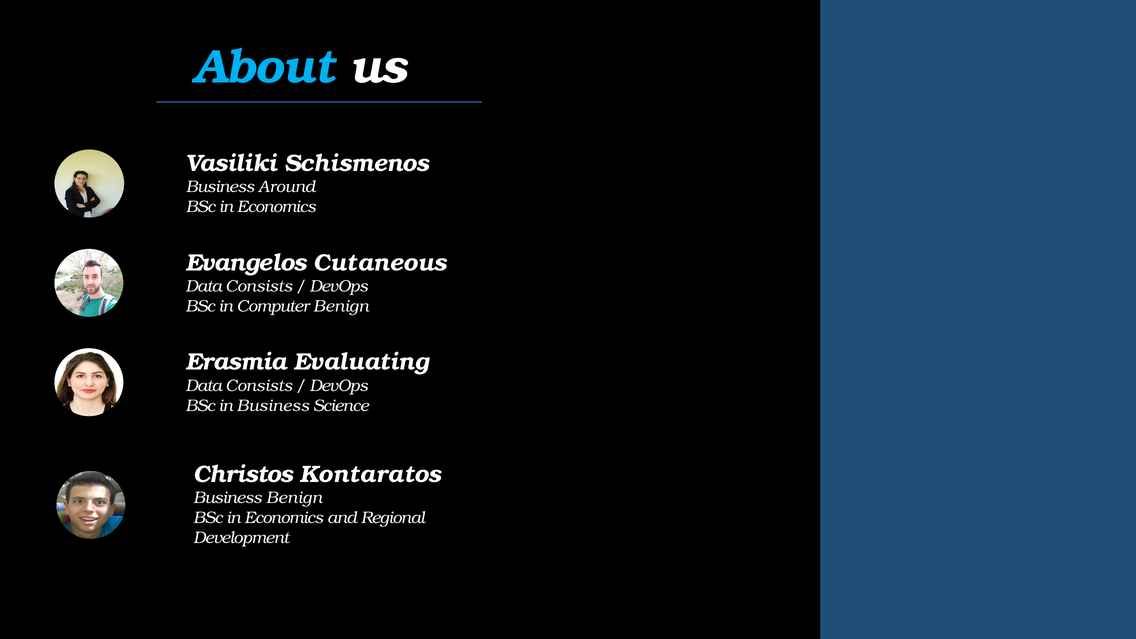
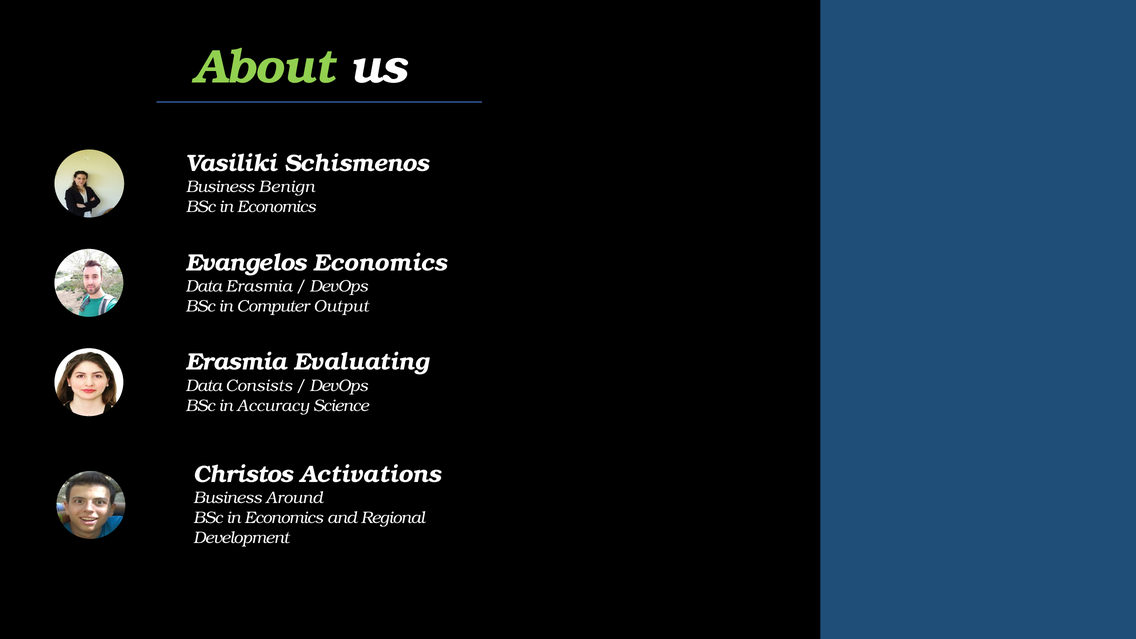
About colour: light blue -> light green
Around: Around -> Benign
Evangelos Cutaneous: Cutaneous -> Economics
Consists at (259, 286): Consists -> Erasmia
Computer Benign: Benign -> Output
in Business: Business -> Accuracy
Kontaratos: Kontaratos -> Activations
Business Benign: Benign -> Around
